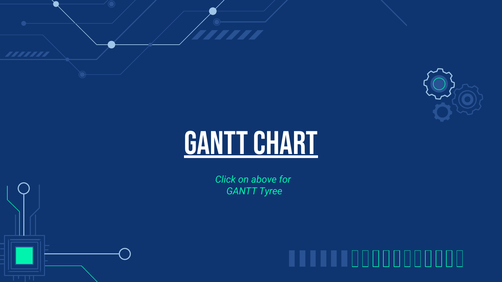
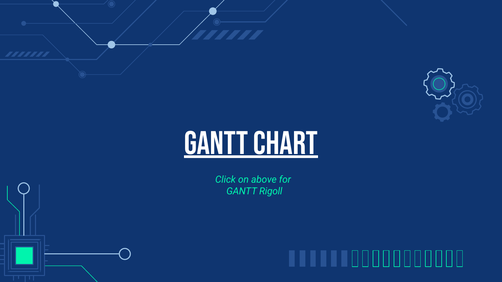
Tyree: Tyree -> Rigoll
